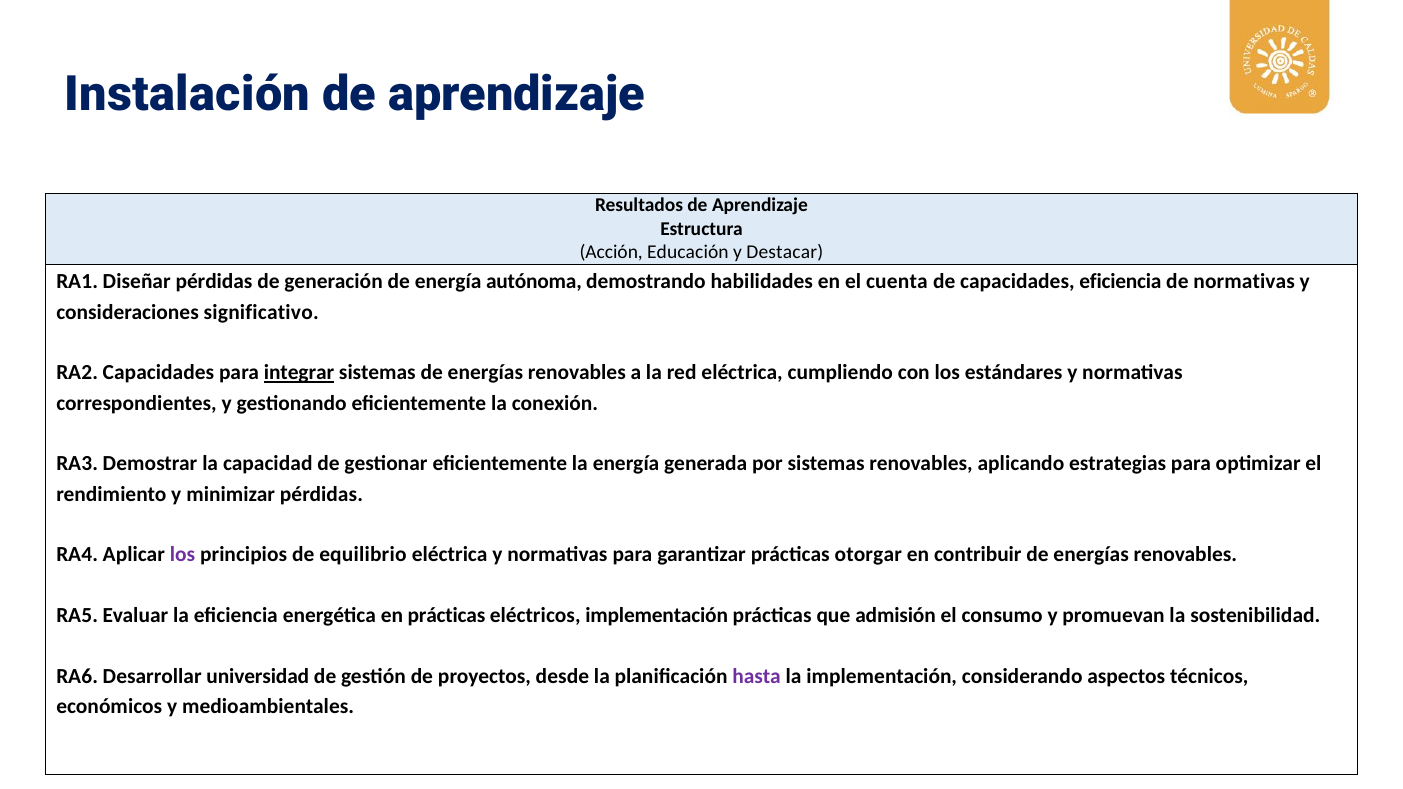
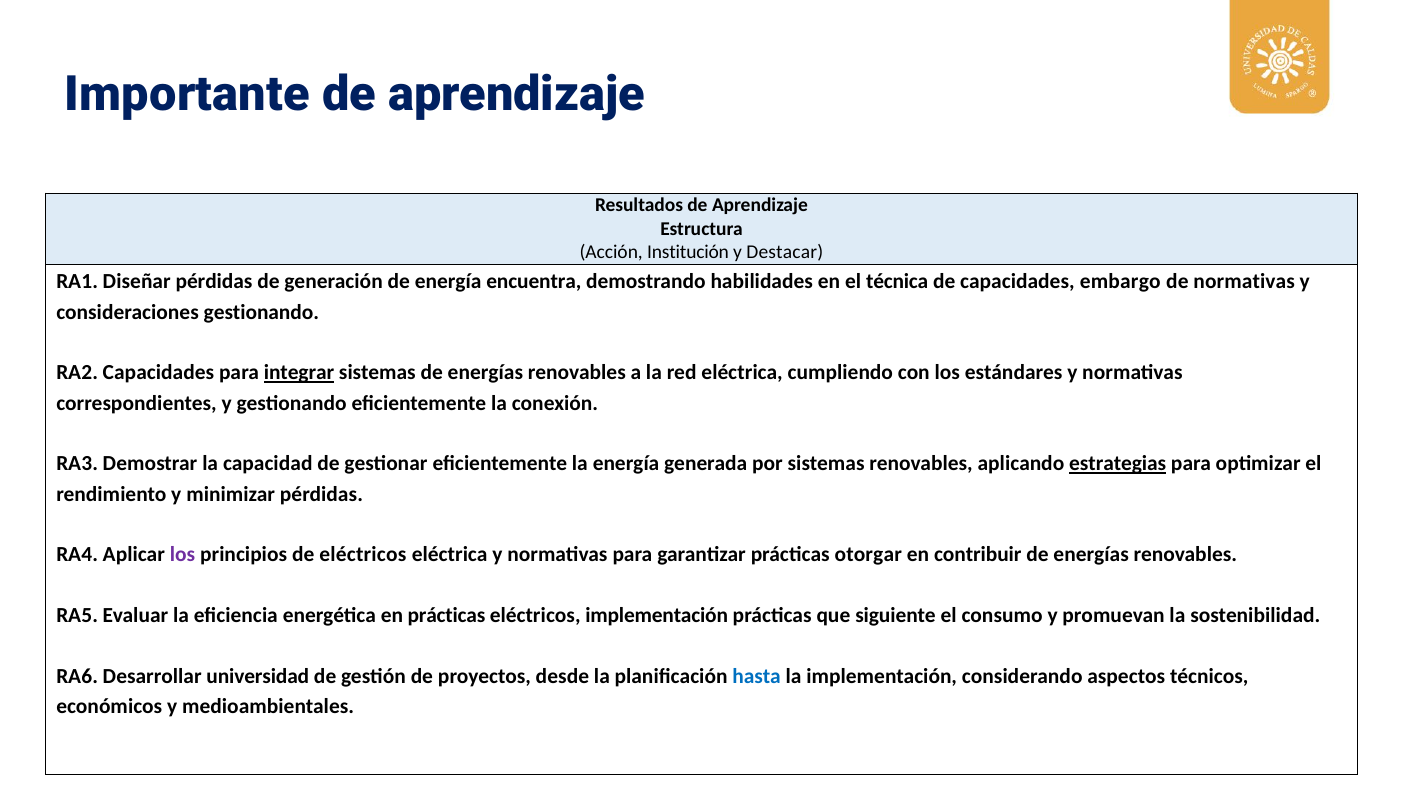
Instalación: Instalación -> Importante
Educación: Educación -> Institución
autónoma: autónoma -> encuentra
cuenta: cuenta -> técnica
capacidades eficiencia: eficiencia -> embargo
consideraciones significativo: significativo -> gestionando
estrategias underline: none -> present
de equilibrio: equilibrio -> eléctricos
admisión: admisión -> siguiente
hasta colour: purple -> blue
